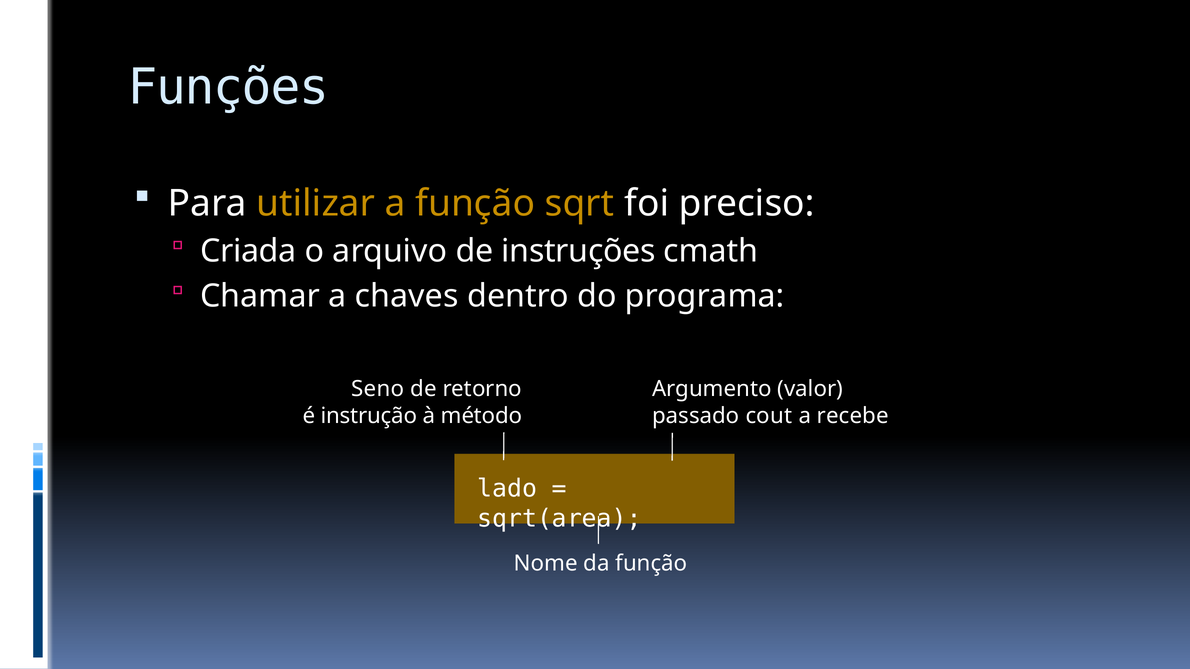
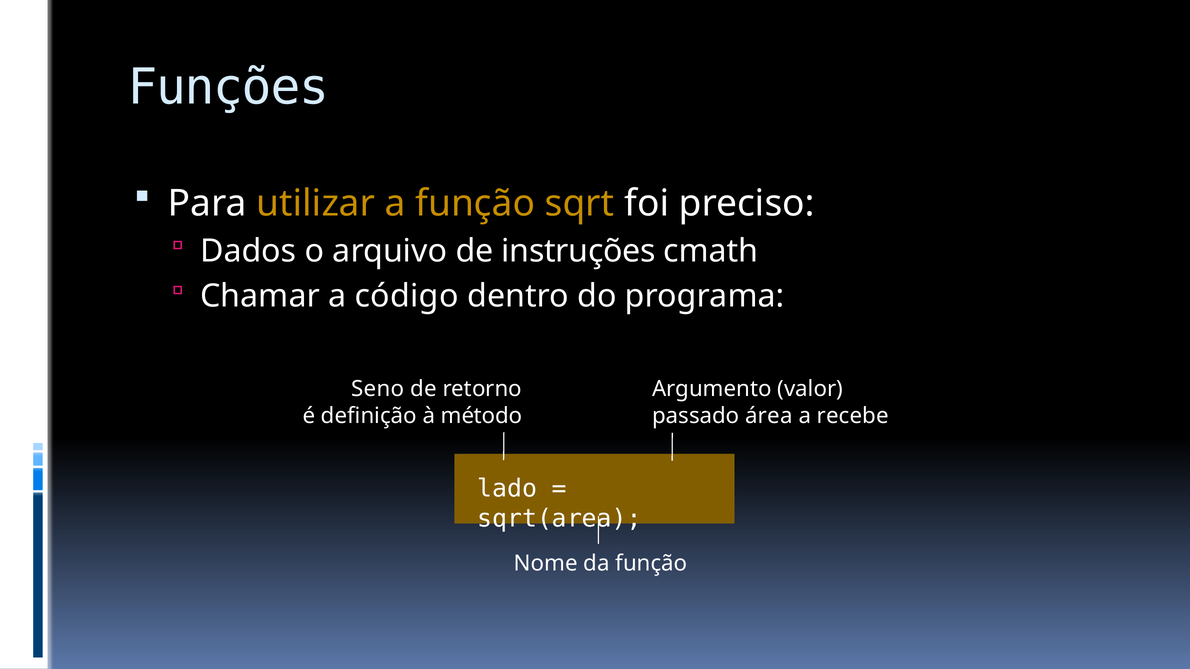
Criada: Criada -> Dados
chaves: chaves -> código
instrução: instrução -> definição
cout: cout -> área
